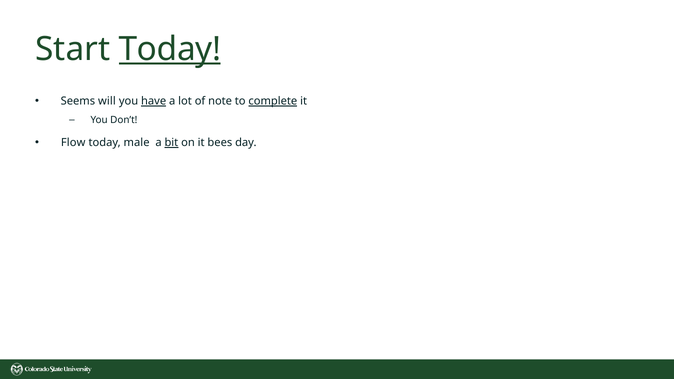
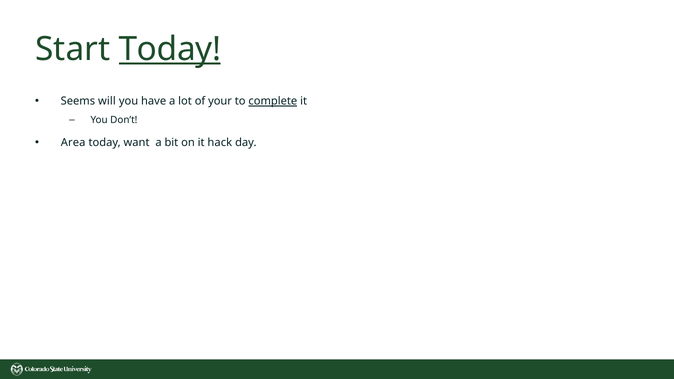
have underline: present -> none
note: note -> your
Flow: Flow -> Area
male: male -> want
bit underline: present -> none
bees: bees -> hack
